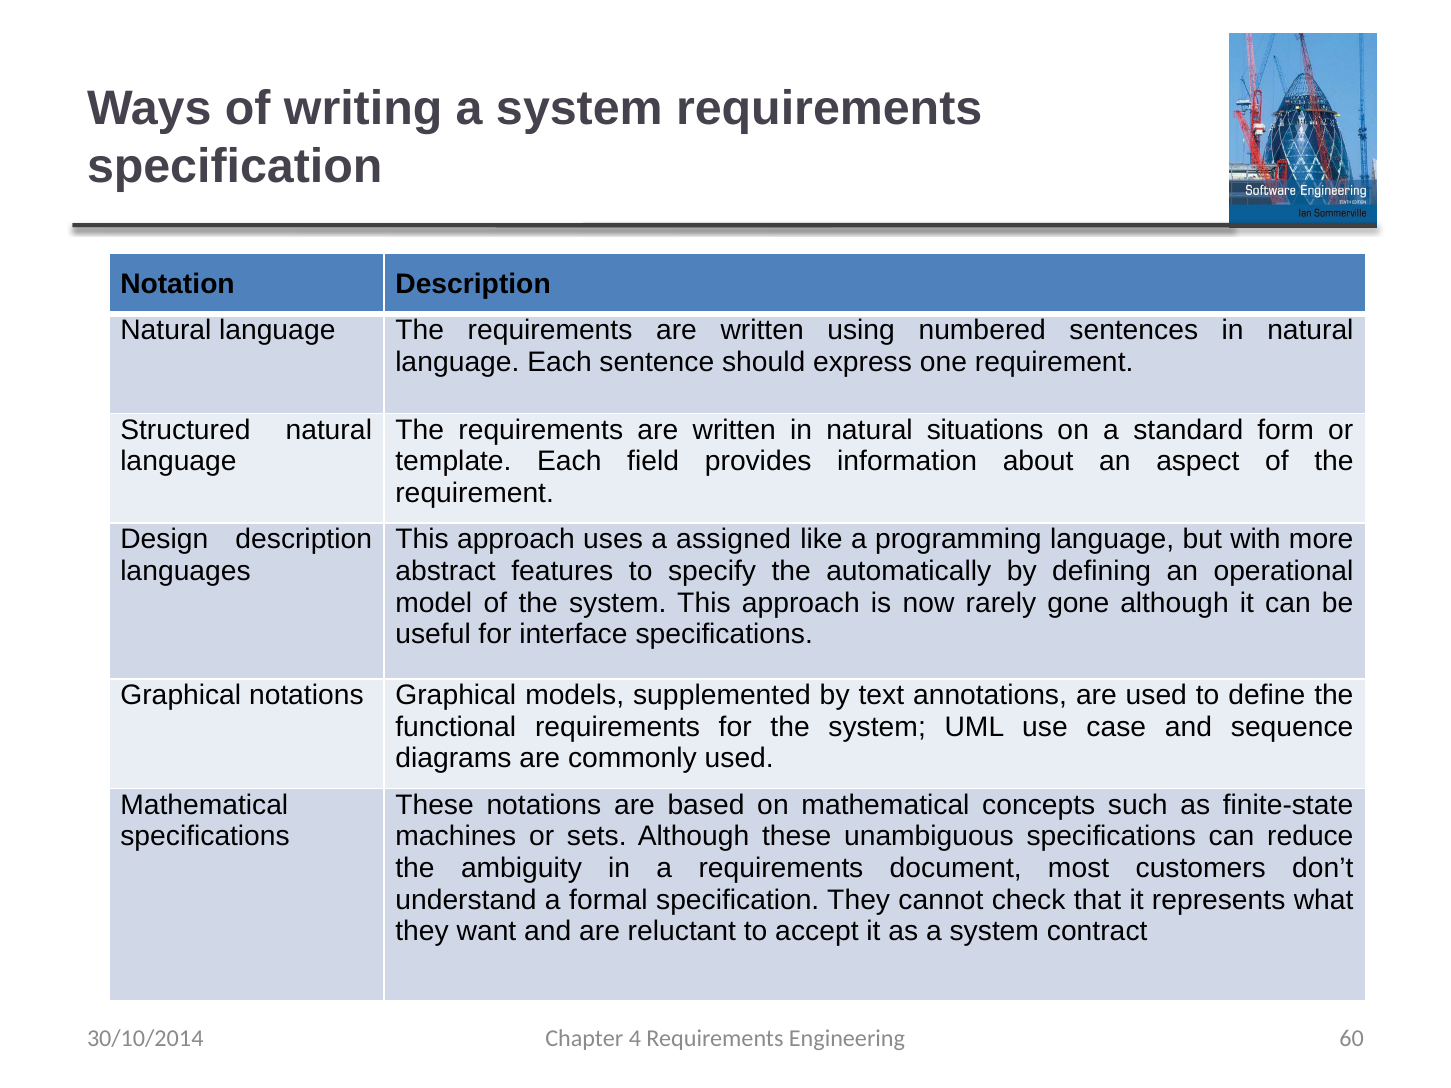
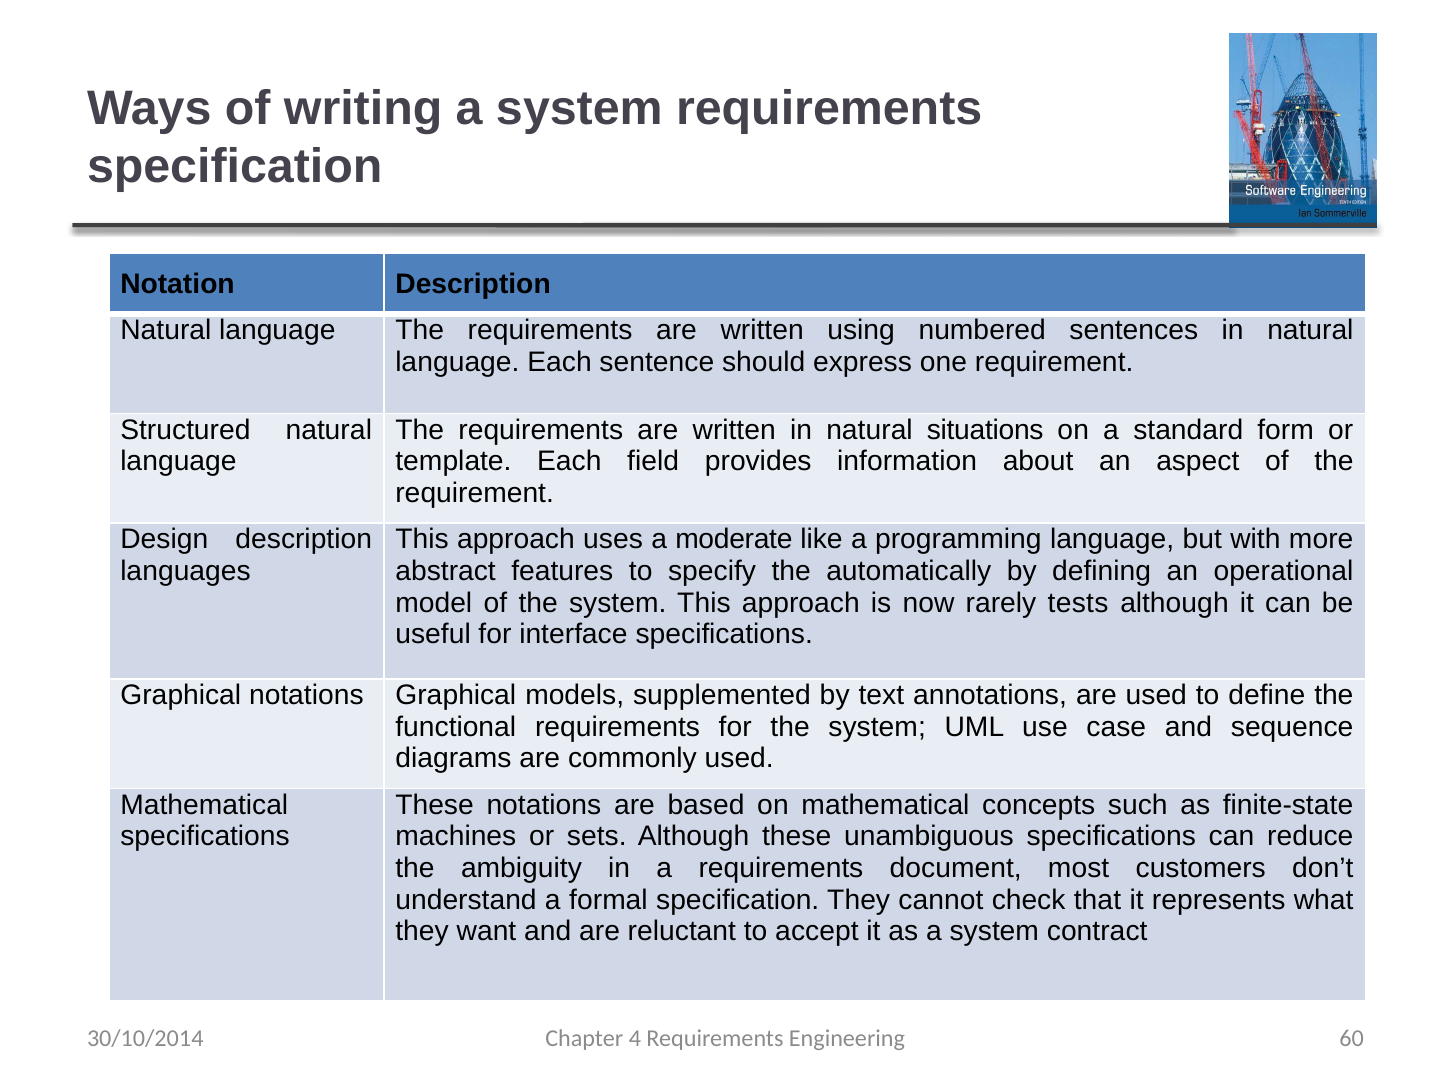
assigned: assigned -> moderate
gone: gone -> tests
